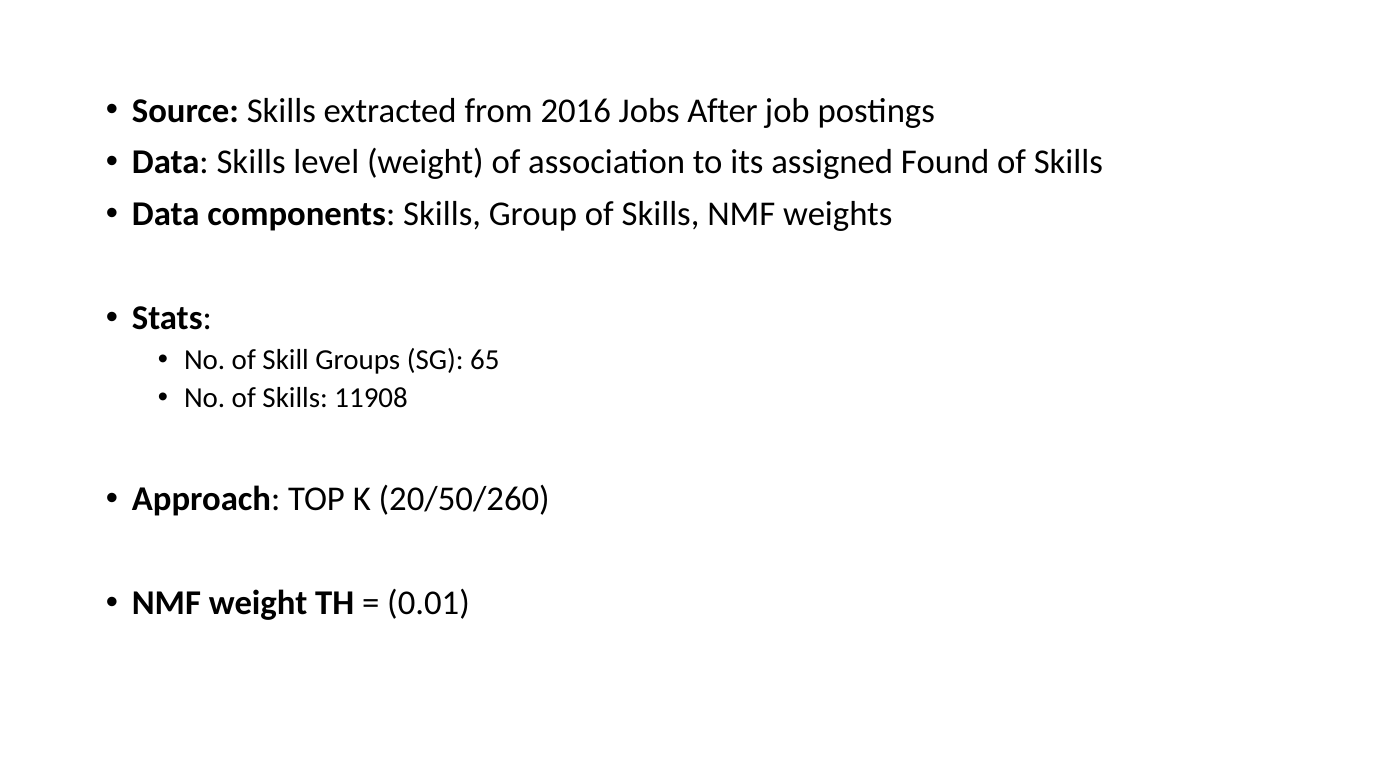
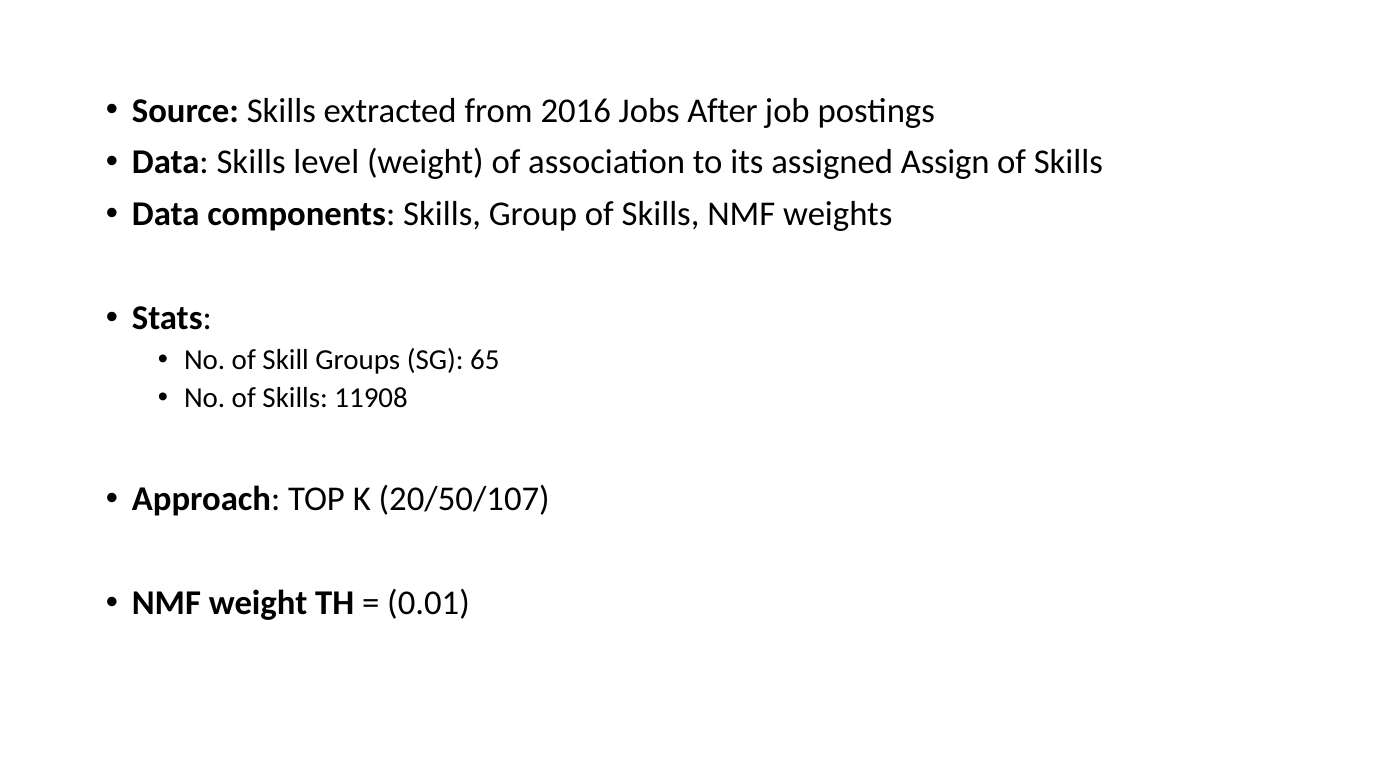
Found: Found -> Assign
20/50/260: 20/50/260 -> 20/50/107
